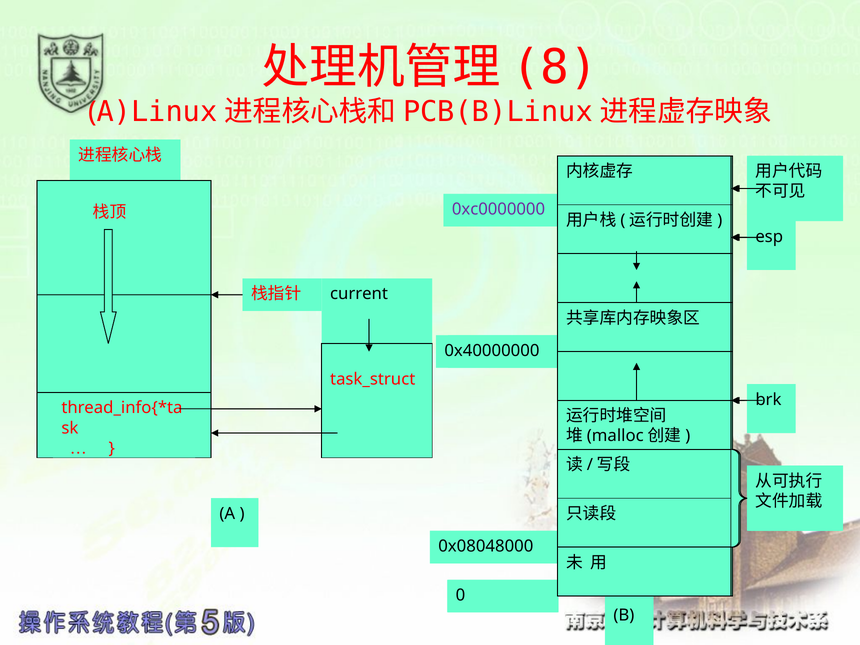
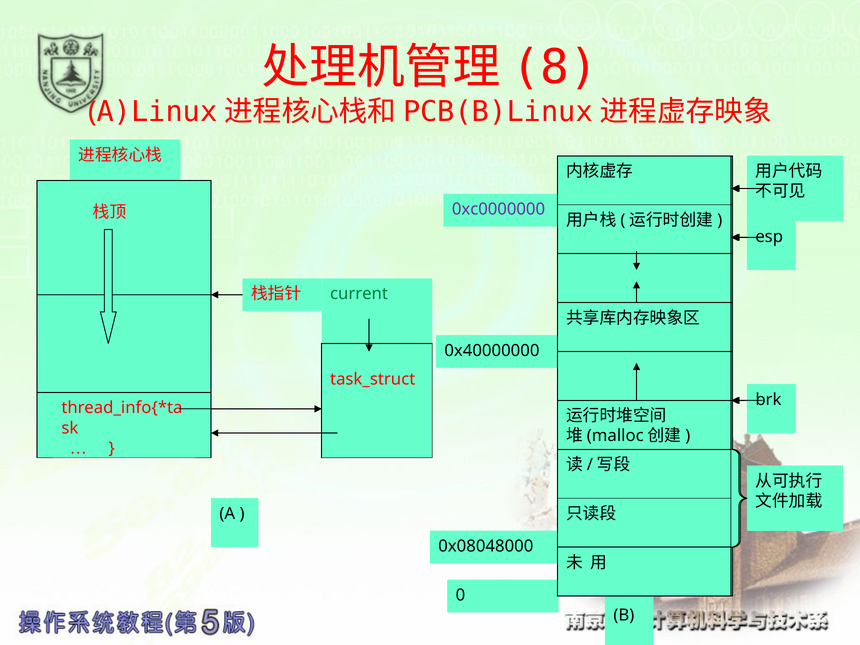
current colour: black -> green
